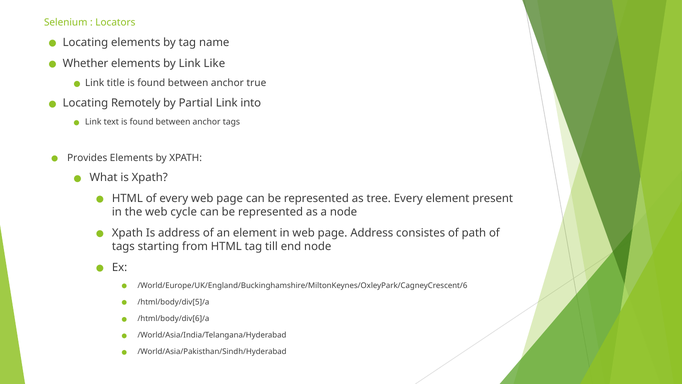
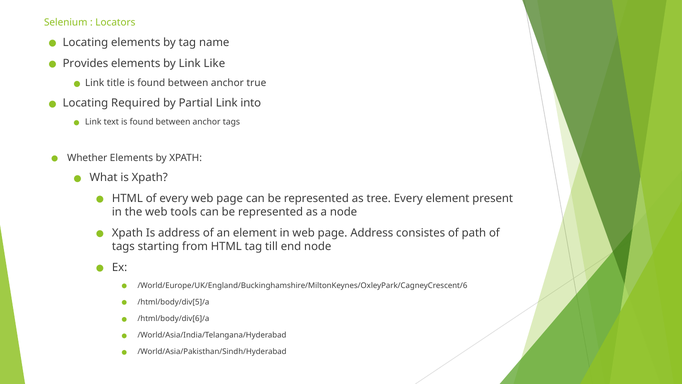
Whether: Whether -> Provides
Remotely: Remotely -> Required
Provides: Provides -> Whether
cycle: cycle -> tools
